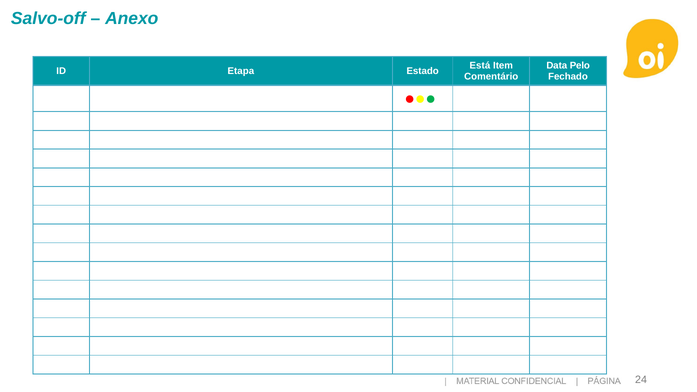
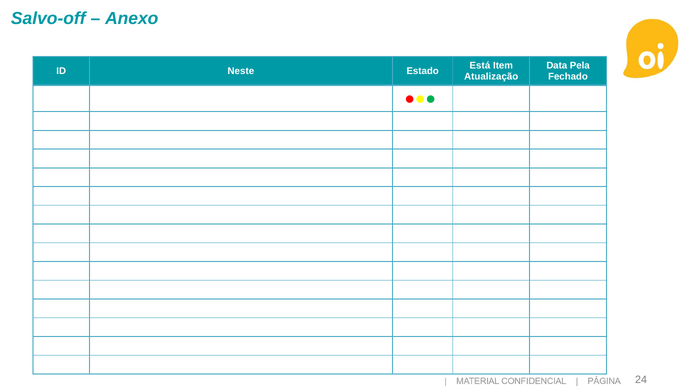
Pelo: Pelo -> Pela
Etapa: Etapa -> Neste
Comentário: Comentário -> Atualização
